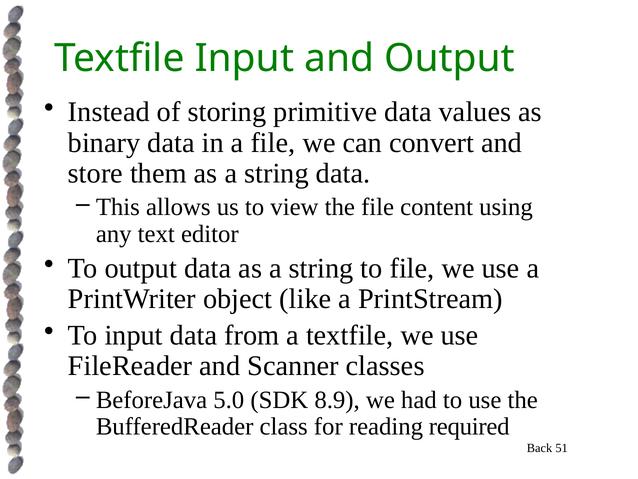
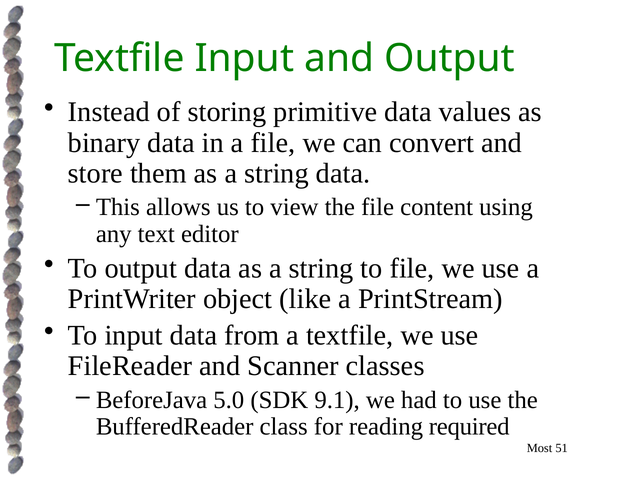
8.9: 8.9 -> 9.1
Back: Back -> Most
